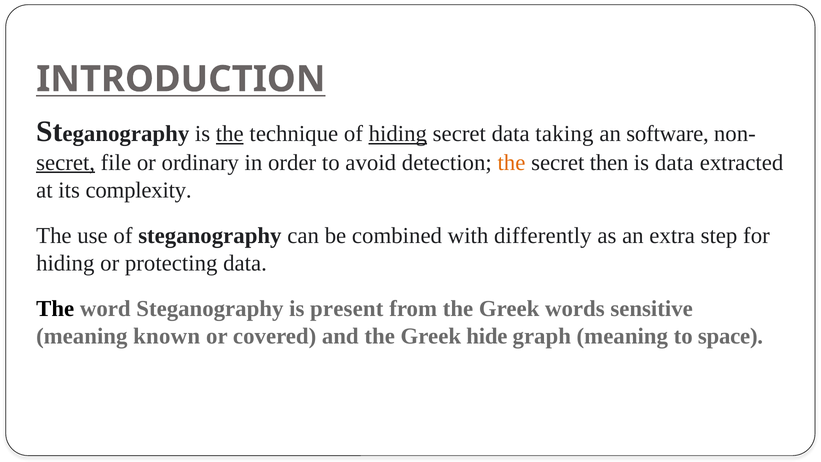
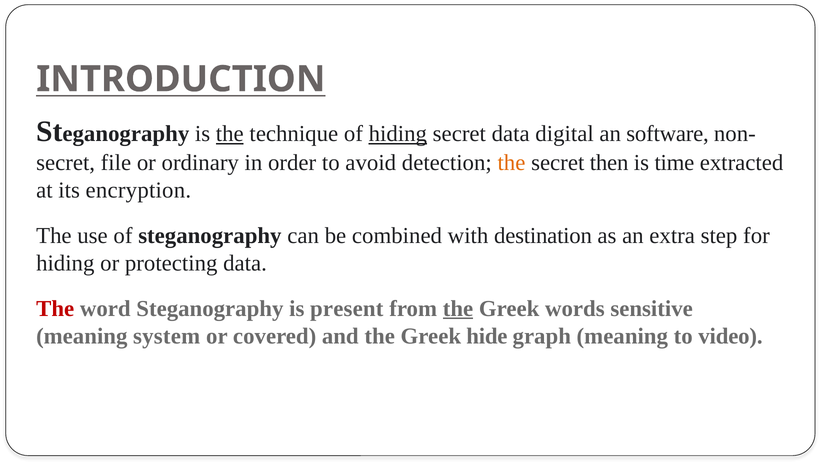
taking: taking -> digital
secret at (66, 163) underline: present -> none
is data: data -> time
complexity: complexity -> encryption
differently: differently -> destination
The at (55, 308) colour: black -> red
the at (458, 308) underline: none -> present
known: known -> system
space: space -> video
